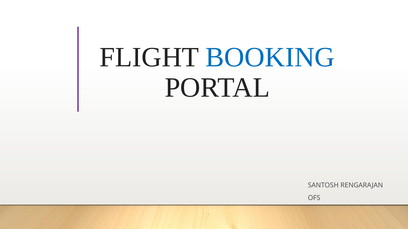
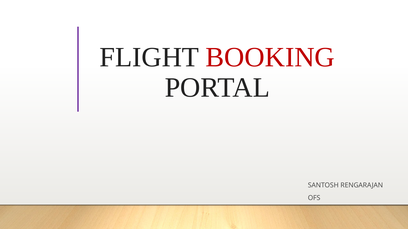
BOOKING colour: blue -> red
